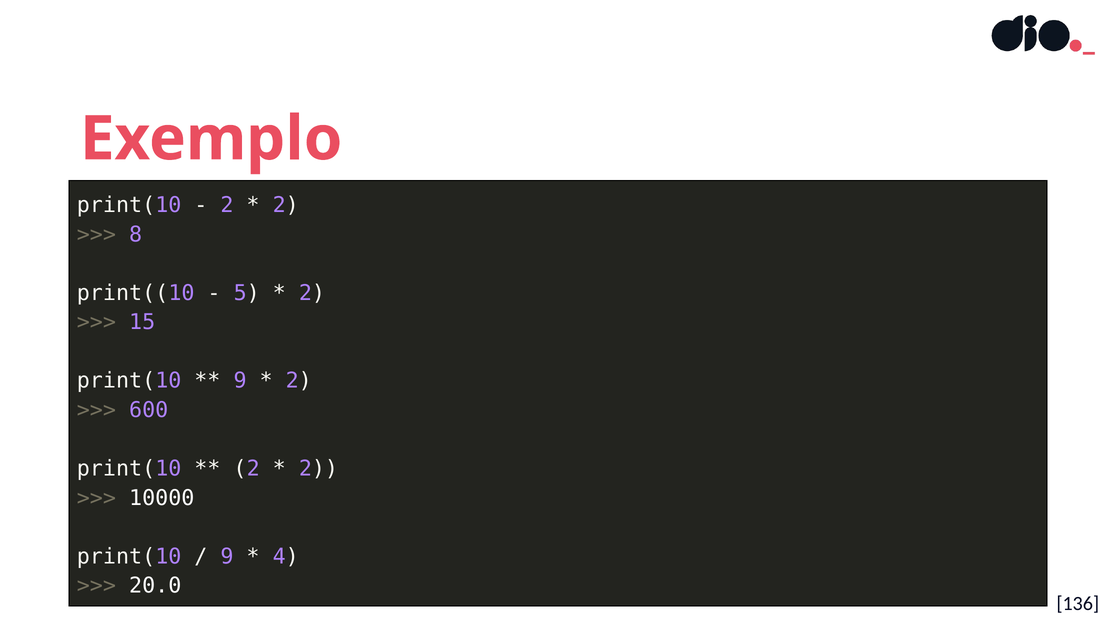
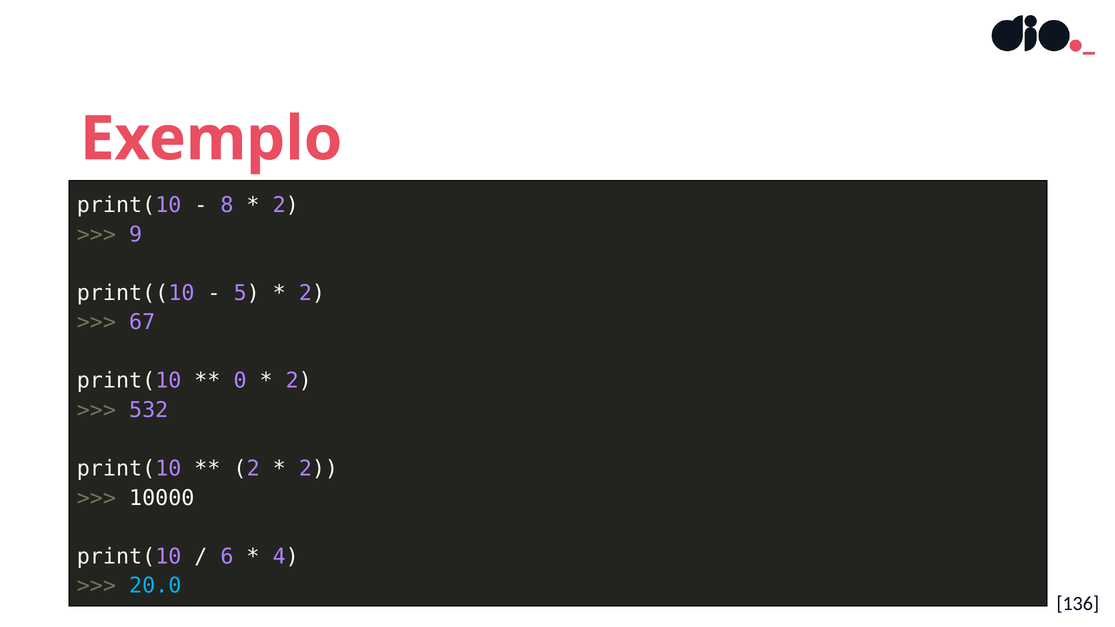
2 at (227, 205): 2 -> 8
8: 8 -> 9
15: 15 -> 67
9 at (240, 381): 9 -> 0
600: 600 -> 532
9 at (227, 557): 9 -> 6
20.0 colour: white -> light blue
